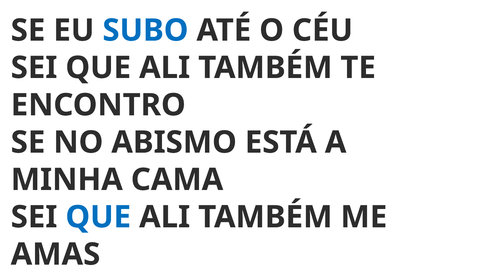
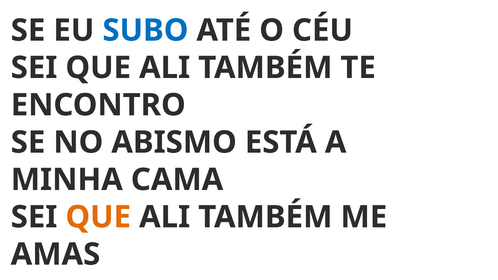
QUE at (98, 217) colour: blue -> orange
